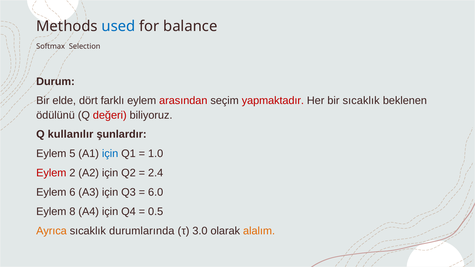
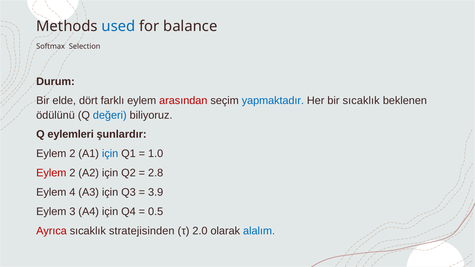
yapmaktadır colour: red -> blue
değeri colour: red -> blue
kullanılır: kullanılır -> eylemleri
5 at (72, 154): 5 -> 2
2.4: 2.4 -> 2.8
6: 6 -> 4
6.0: 6.0 -> 3.9
8: 8 -> 3
Ayrıca colour: orange -> red
durumlarında: durumlarında -> stratejisinden
3.0: 3.0 -> 2.0
alalım colour: orange -> blue
